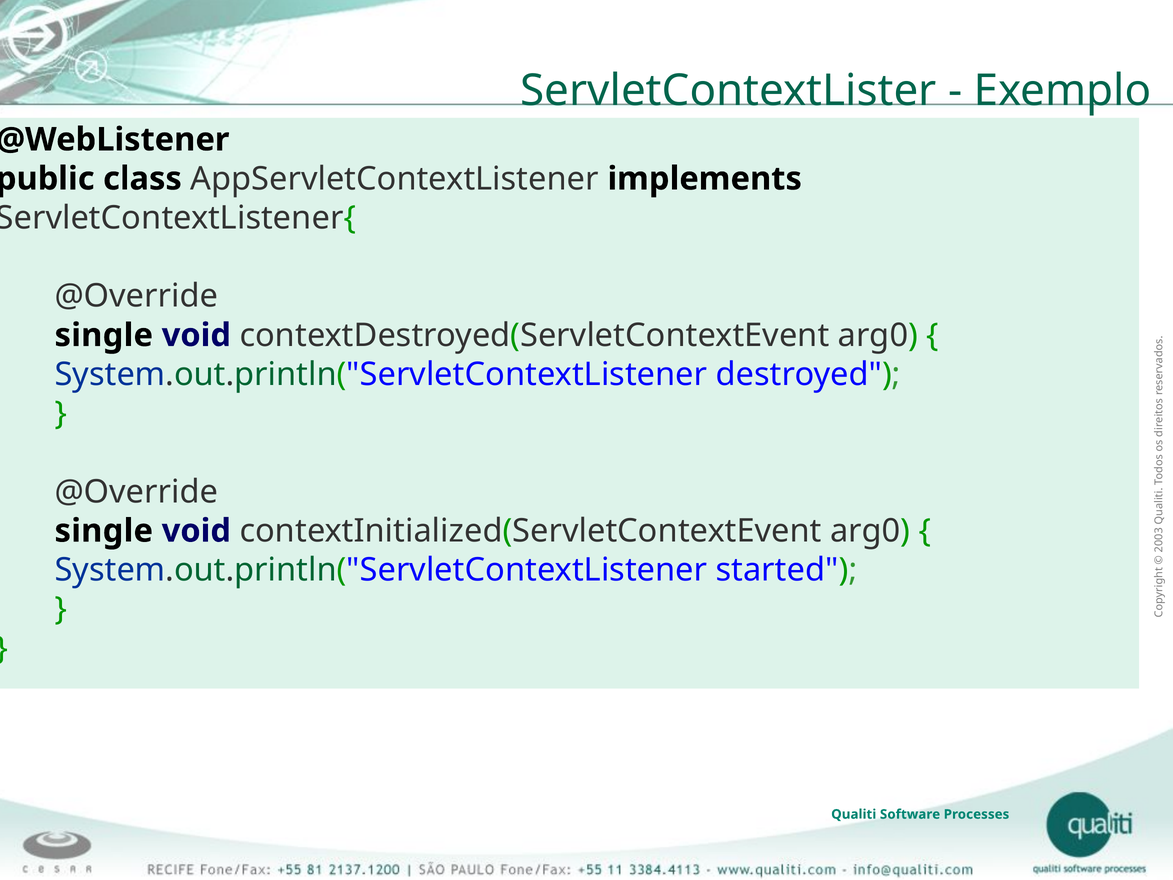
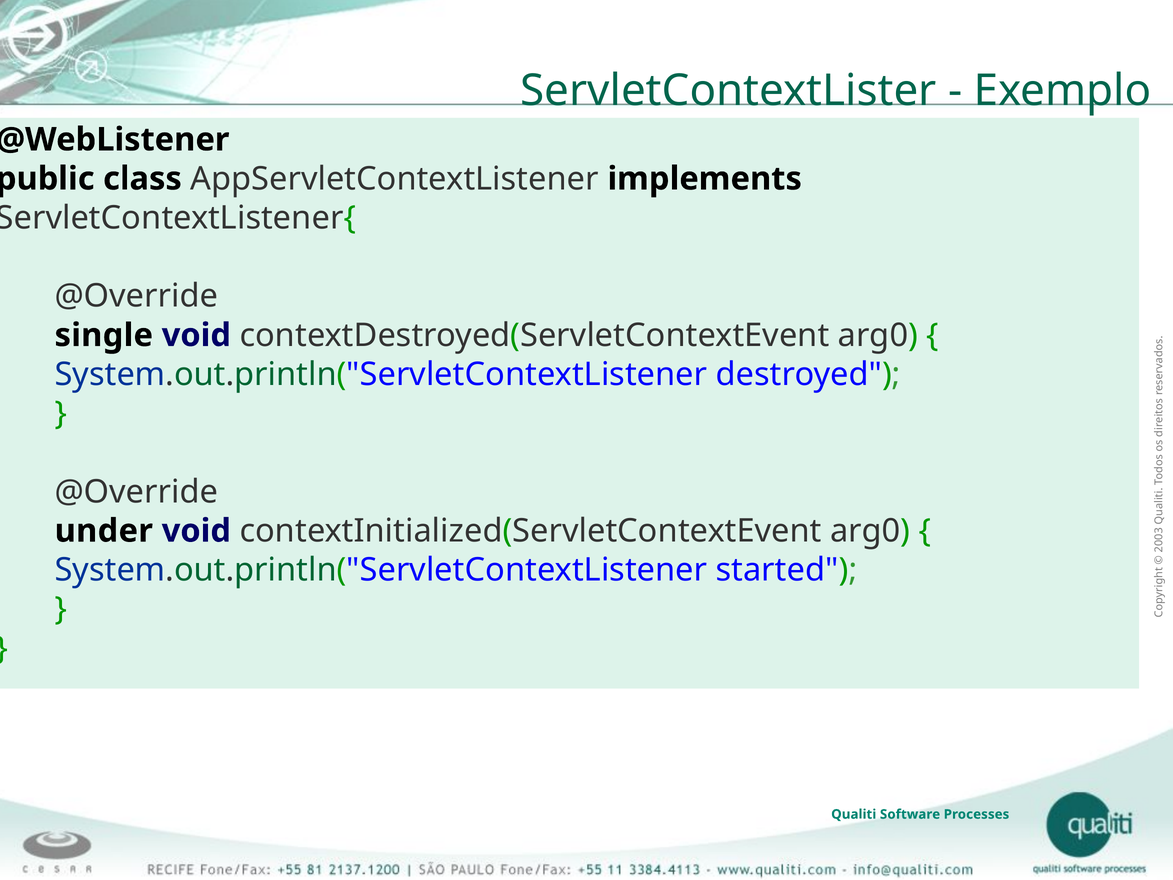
single at (104, 531): single -> under
